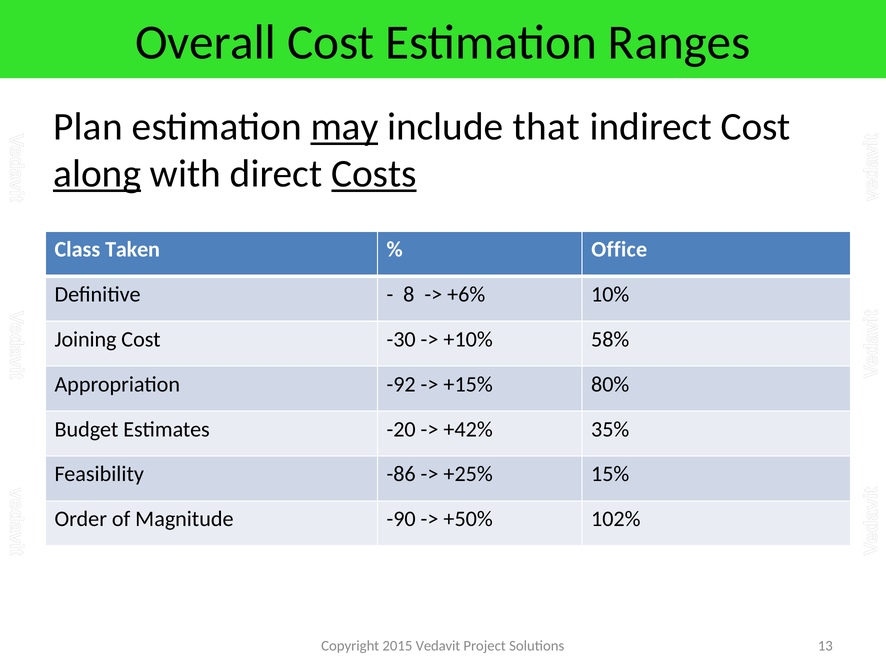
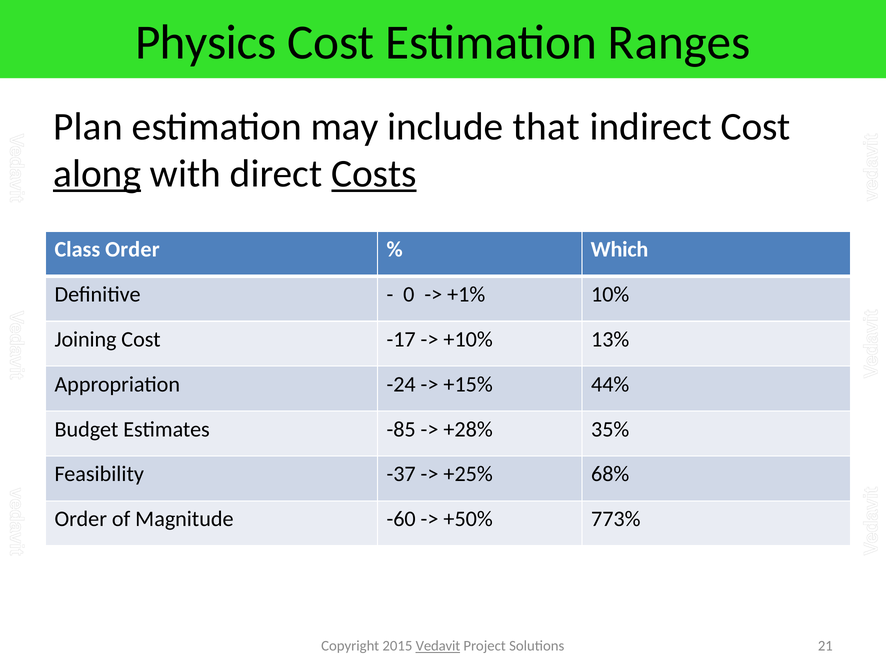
Overall: Overall -> Physics
may underline: present -> none
Class Taken: Taken -> Order
Office: Office -> Which
8: 8 -> 0
+6%: +6% -> +1%
-30: -30 -> -17
58%: 58% -> 13%
-92: -92 -> -24
80%: 80% -> 44%
-20: -20 -> -85
+42%: +42% -> +28%
-86: -86 -> -37
15%: 15% -> 68%
-90: -90 -> -60
102%: 102% -> 773%
Vedavit underline: none -> present
13: 13 -> 21
